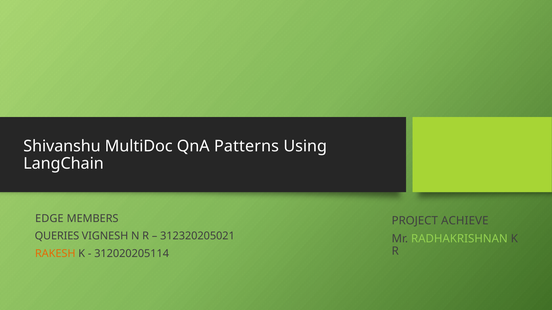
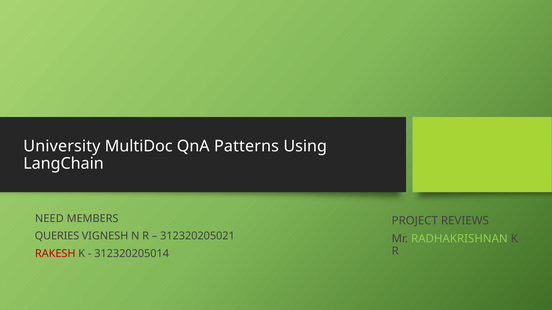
Shivanshu: Shivanshu -> University
EDGE: EDGE -> NEED
ACHIEVE: ACHIEVE -> REVIEWS
RAKESH colour: orange -> red
312020205114: 312020205114 -> 312320205014
